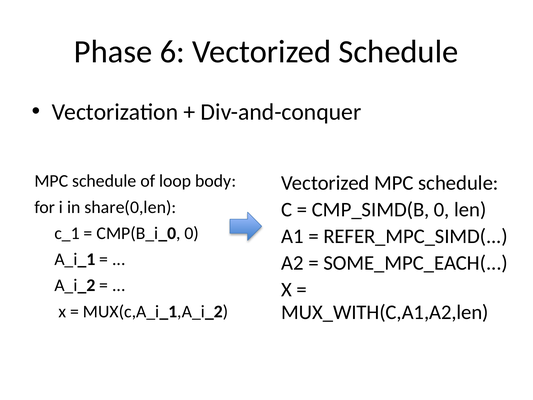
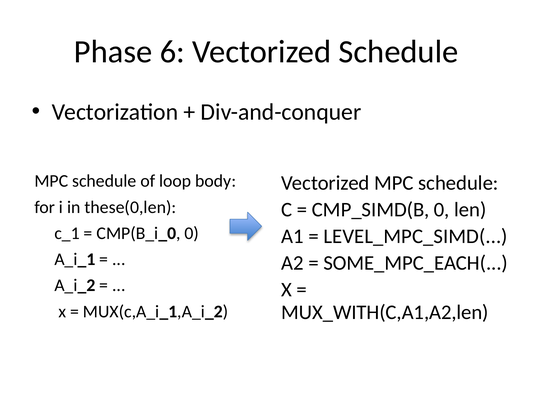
share(0,len: share(0,len -> these(0,len
REFER_MPC_SIMD(: REFER_MPC_SIMD( -> LEVEL_MPC_SIMD(
